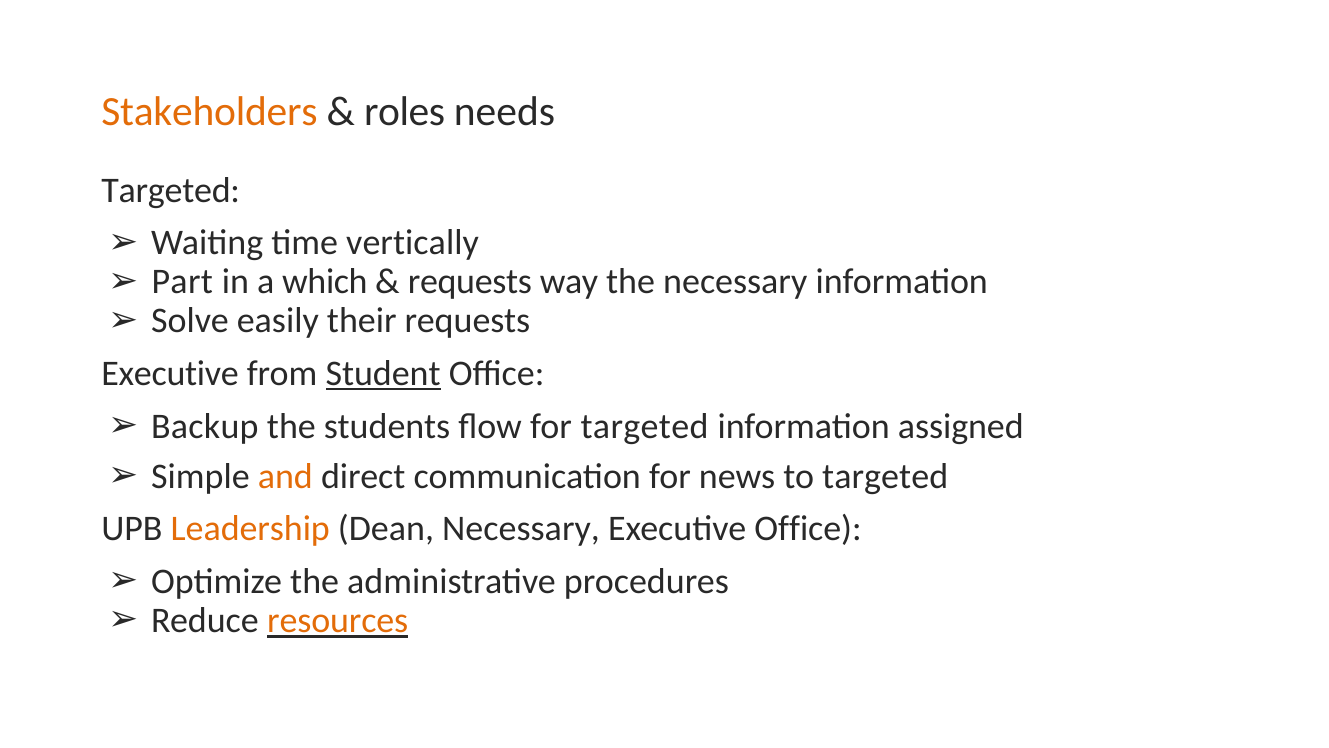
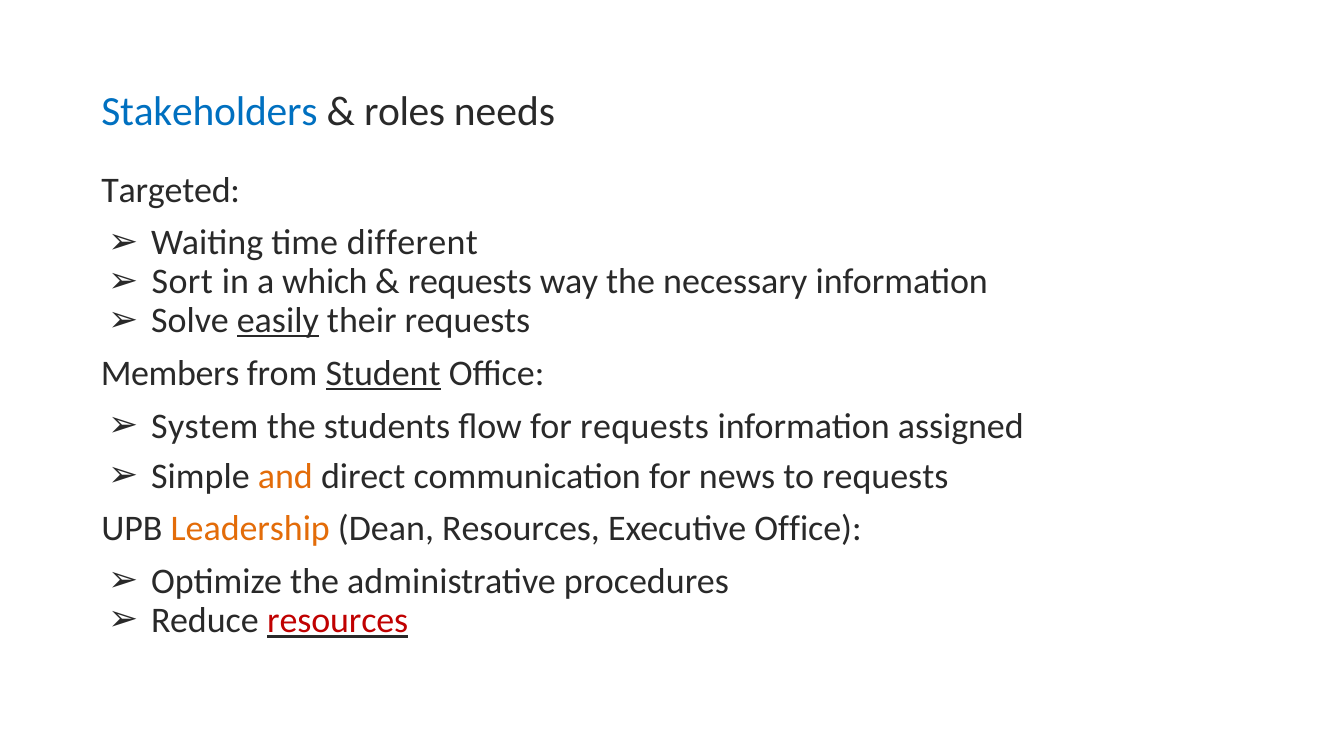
Stakeholders colour: orange -> blue
vertically: vertically -> different
Part: Part -> Sort
easily underline: none -> present
Executive at (170, 373): Executive -> Members
Backup: Backup -> System
for targeted: targeted -> requests
to targeted: targeted -> requests
Dean Necessary: Necessary -> Resources
resources at (338, 620) colour: orange -> red
